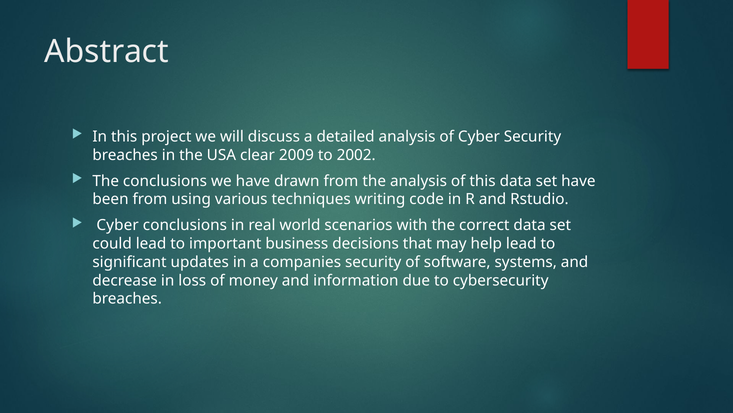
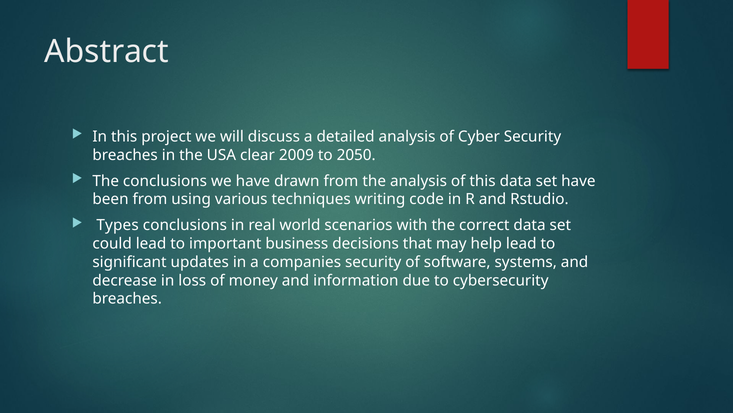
2002: 2002 -> 2050
Cyber at (118, 225): Cyber -> Types
